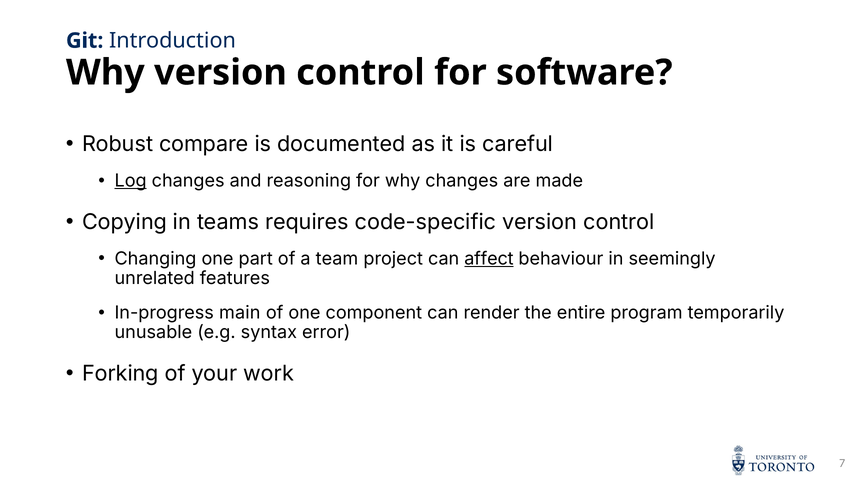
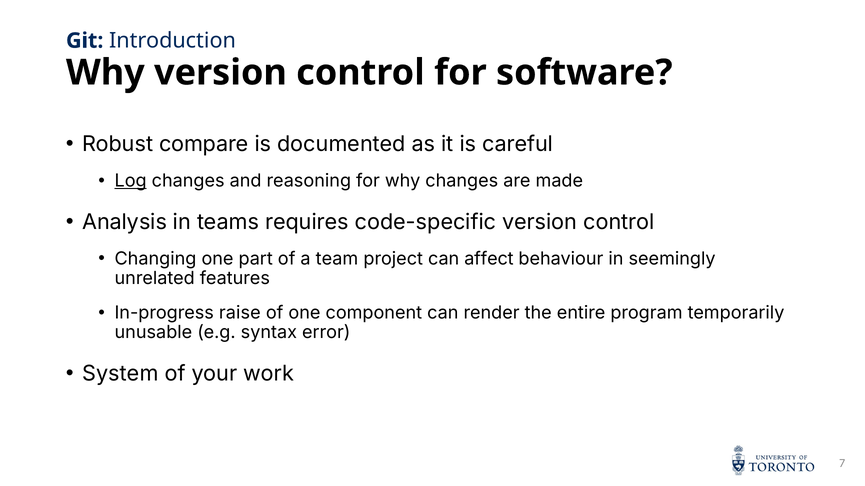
Copying: Copying -> Analysis
affect underline: present -> none
main: main -> raise
Forking: Forking -> System
